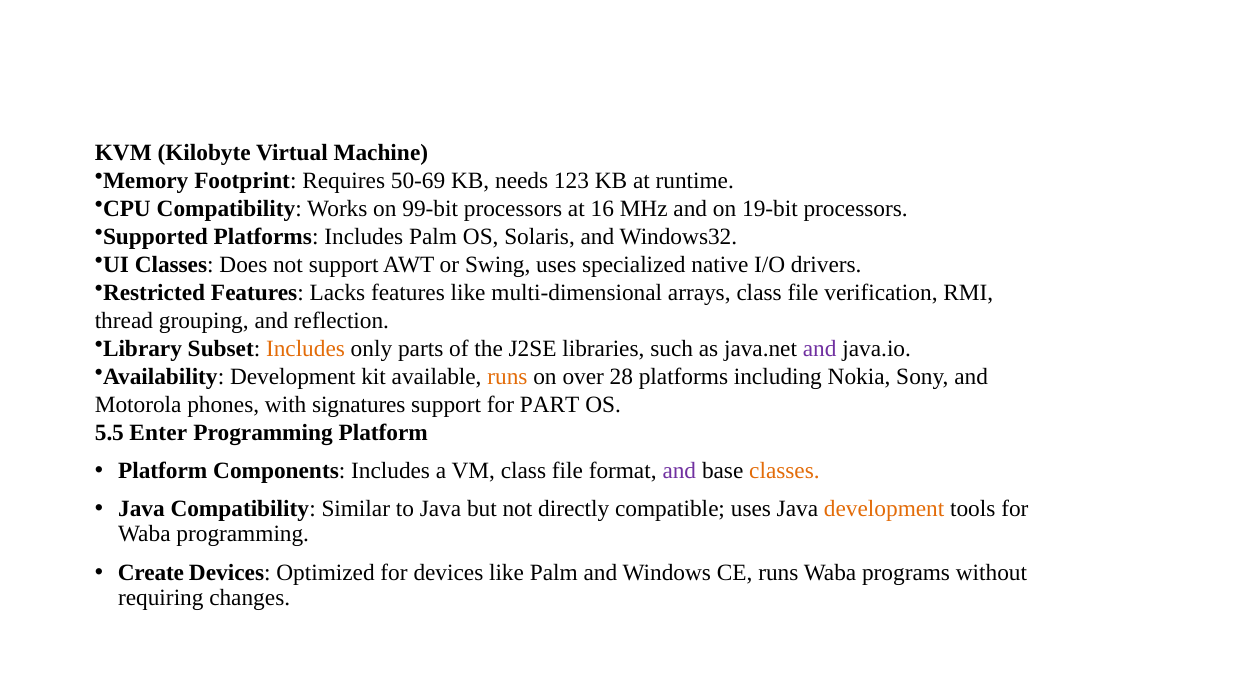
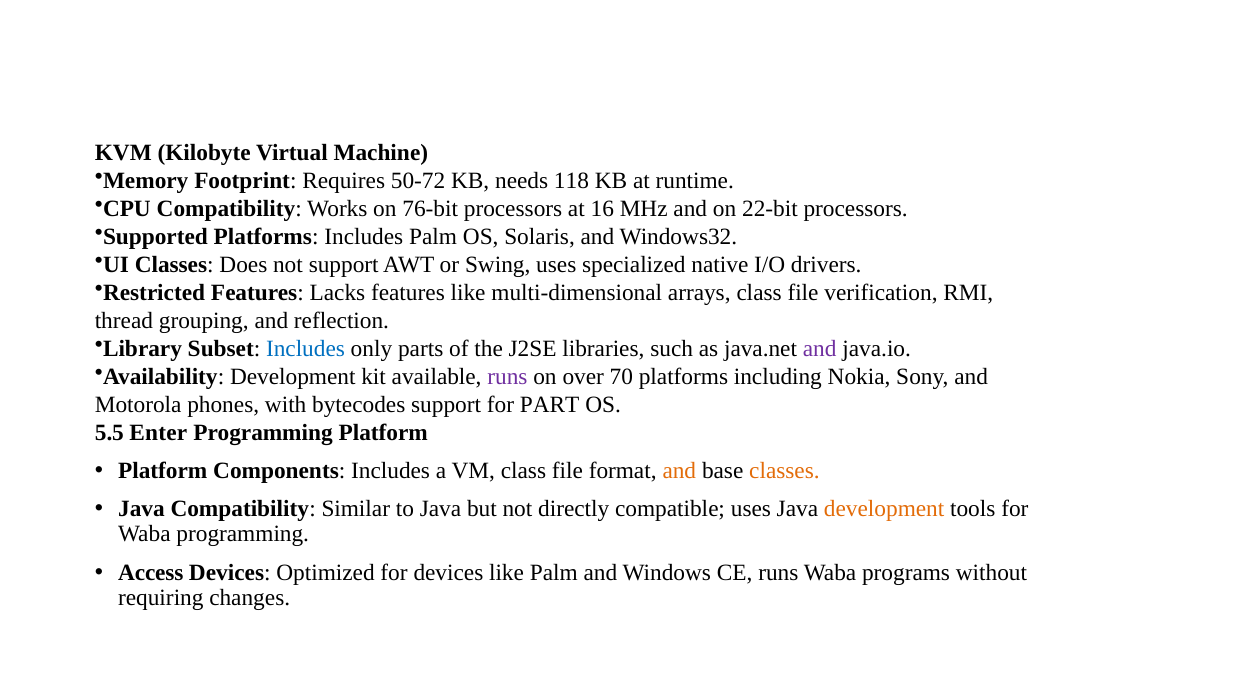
50-69: 50-69 -> 50-72
123: 123 -> 118
99-bit: 99-bit -> 76-bit
19-bit: 19-bit -> 22-bit
Includes at (306, 349) colour: orange -> blue
runs at (507, 377) colour: orange -> purple
28: 28 -> 70
signatures: signatures -> bytecodes
and at (679, 471) colour: purple -> orange
Create: Create -> Access
